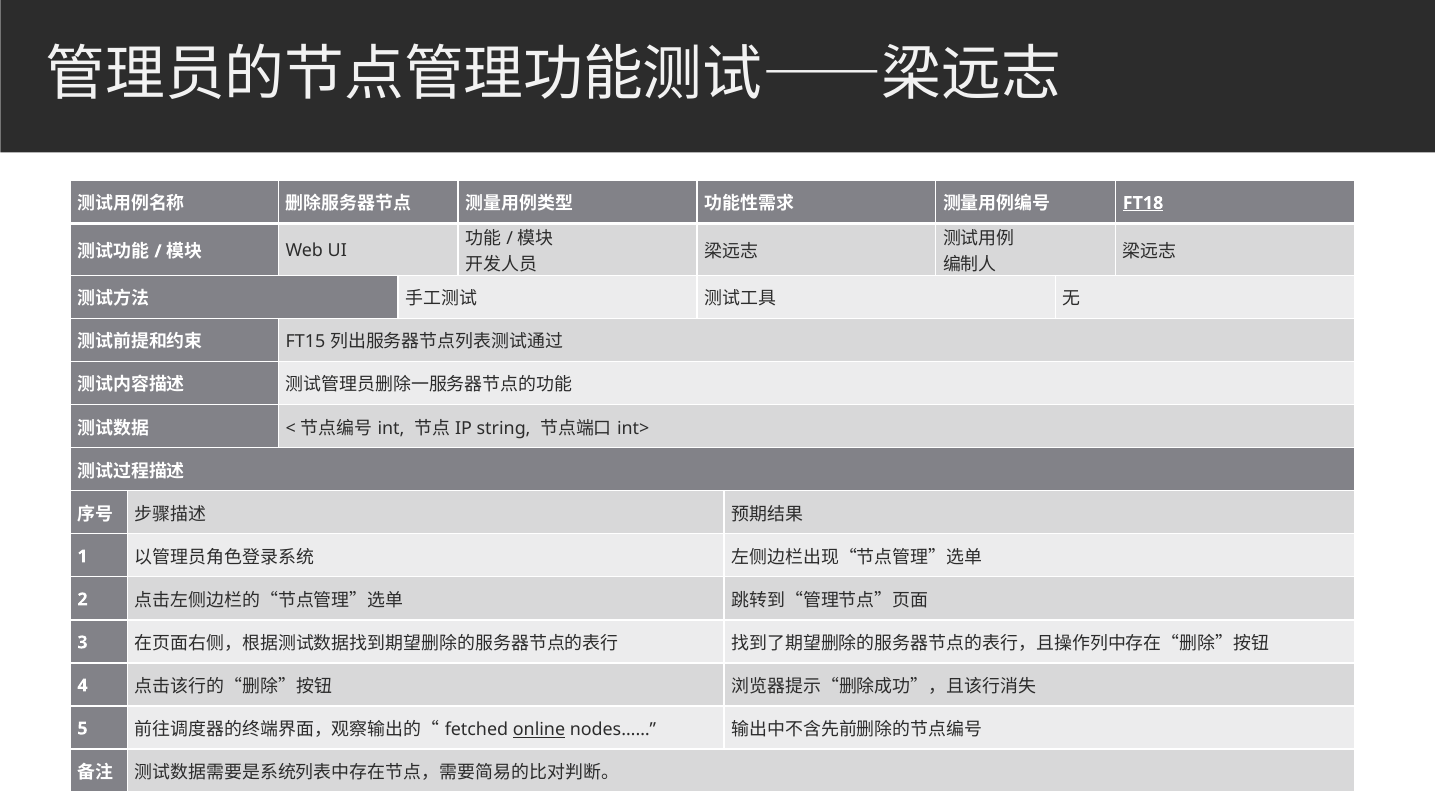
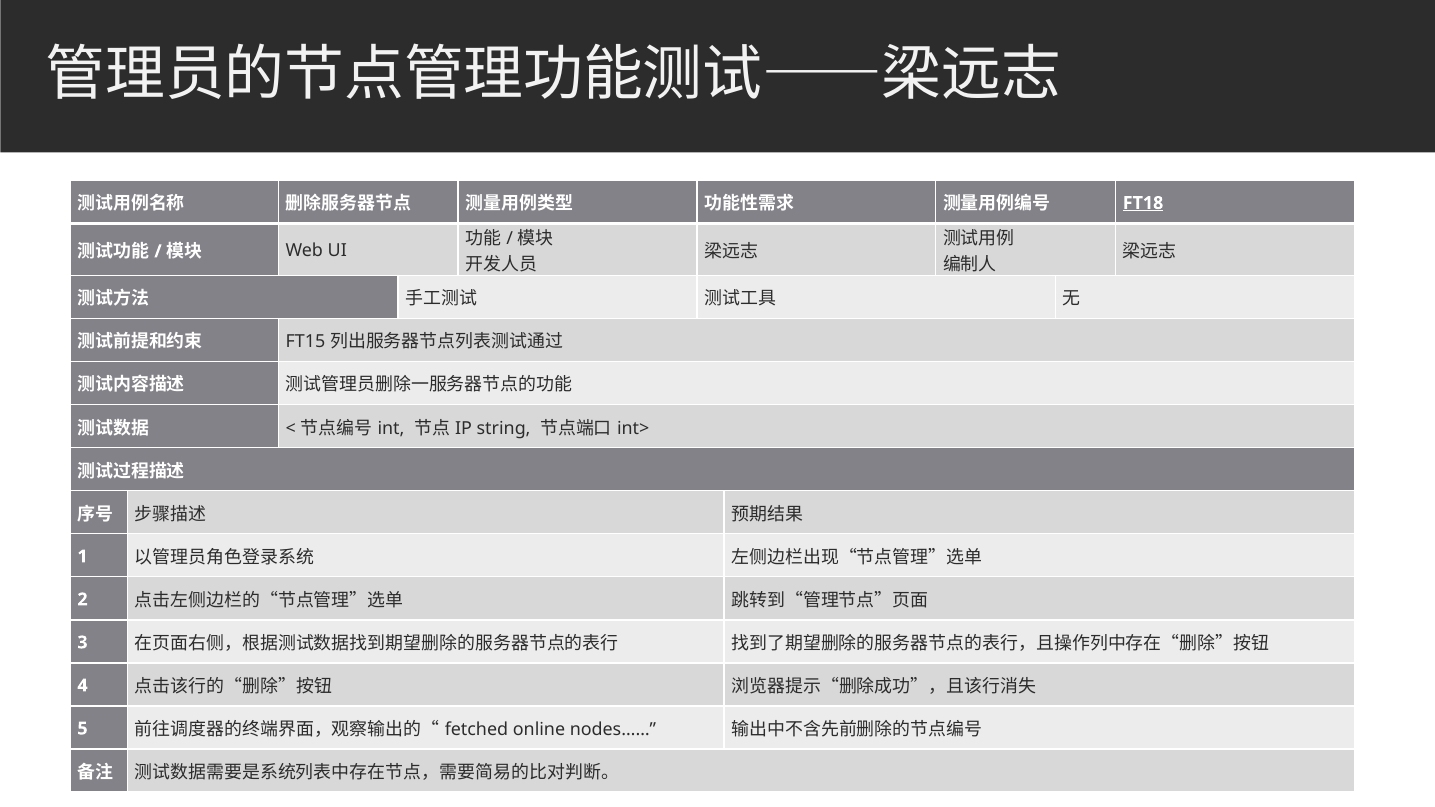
online underline: present -> none
